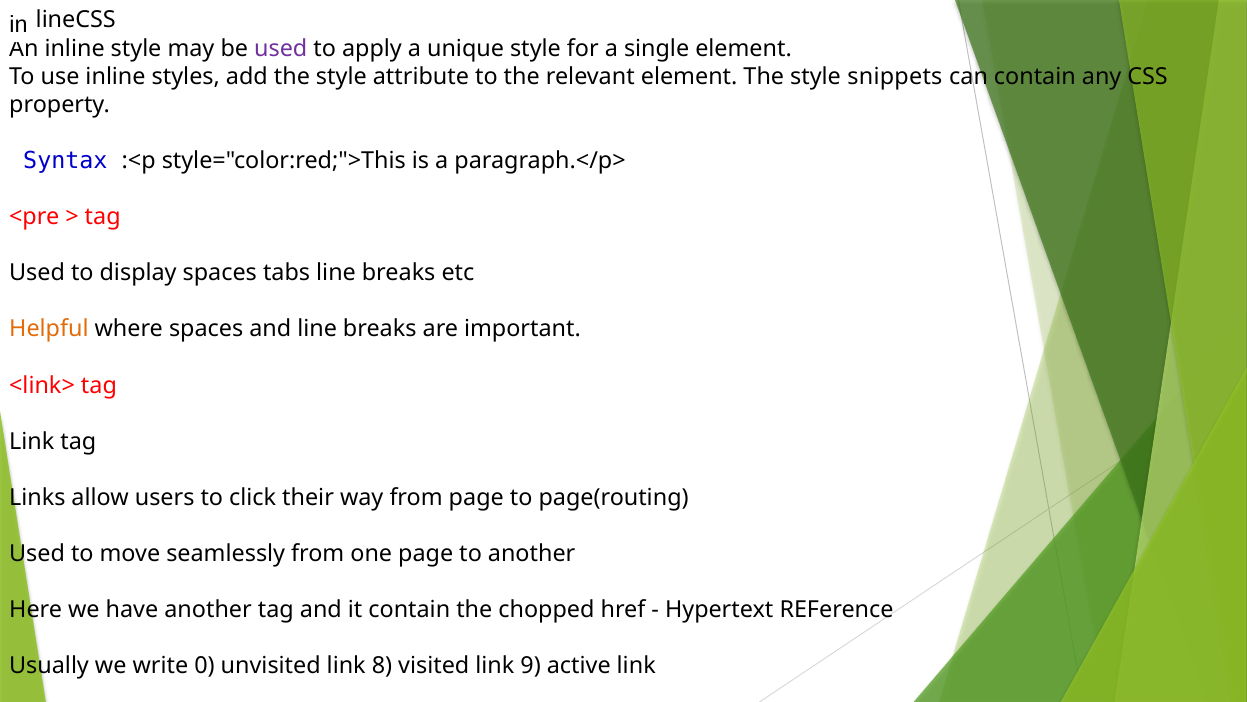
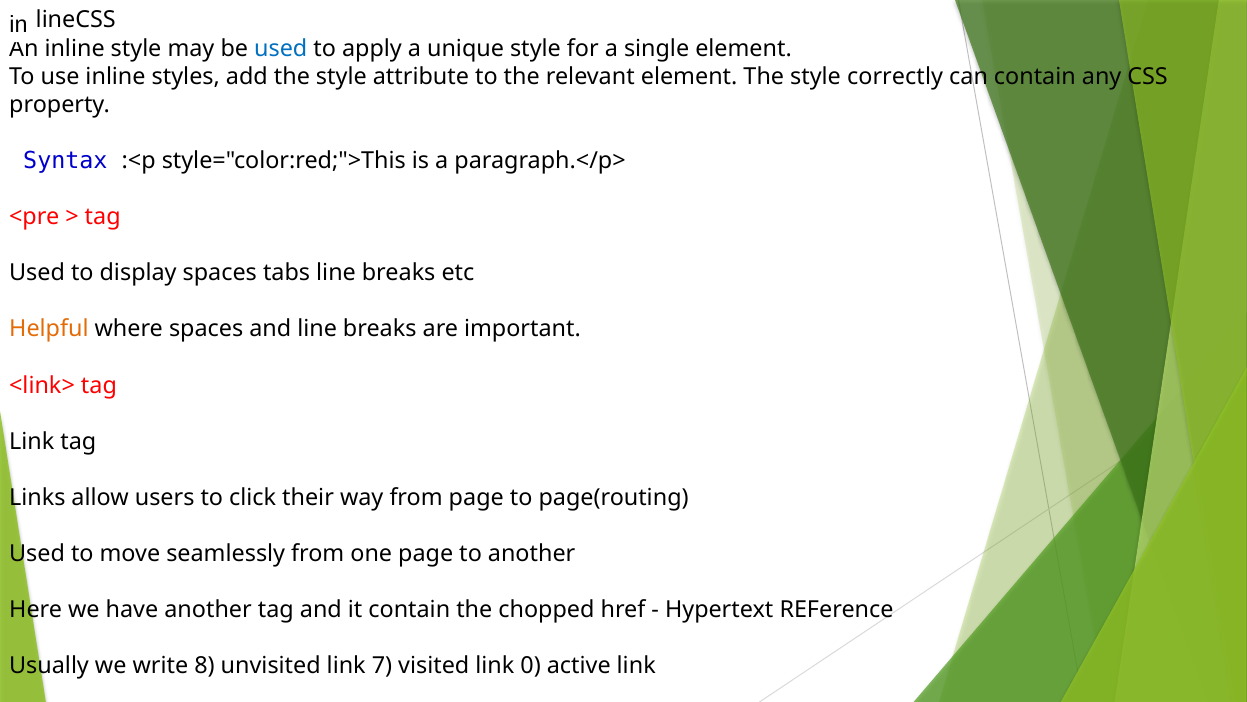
used at (281, 48) colour: purple -> blue
snippets: snippets -> correctly
0: 0 -> 8
8: 8 -> 7
9: 9 -> 0
